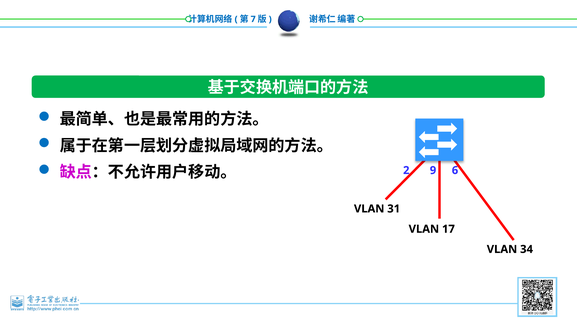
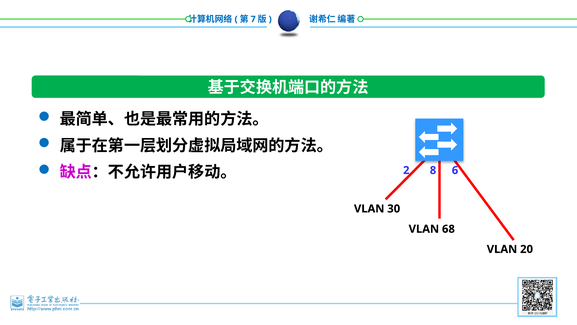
9: 9 -> 8
31: 31 -> 30
17: 17 -> 68
34: 34 -> 20
